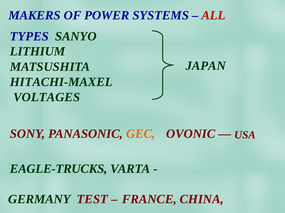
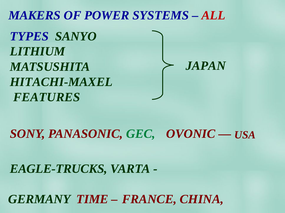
VOLTAGES: VOLTAGES -> FEATURES
GEC colour: orange -> green
TEST: TEST -> TIME
